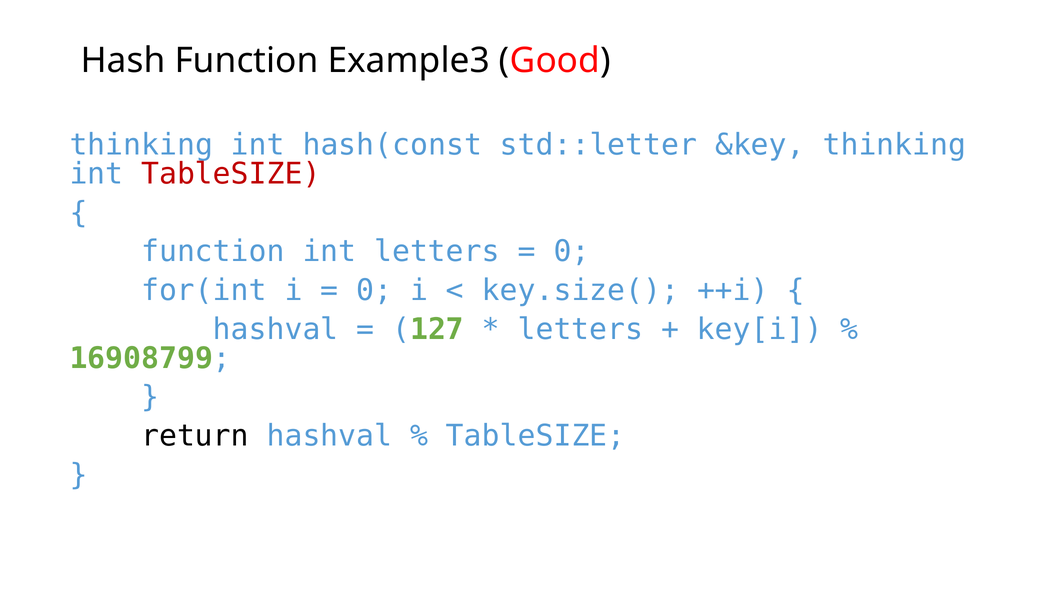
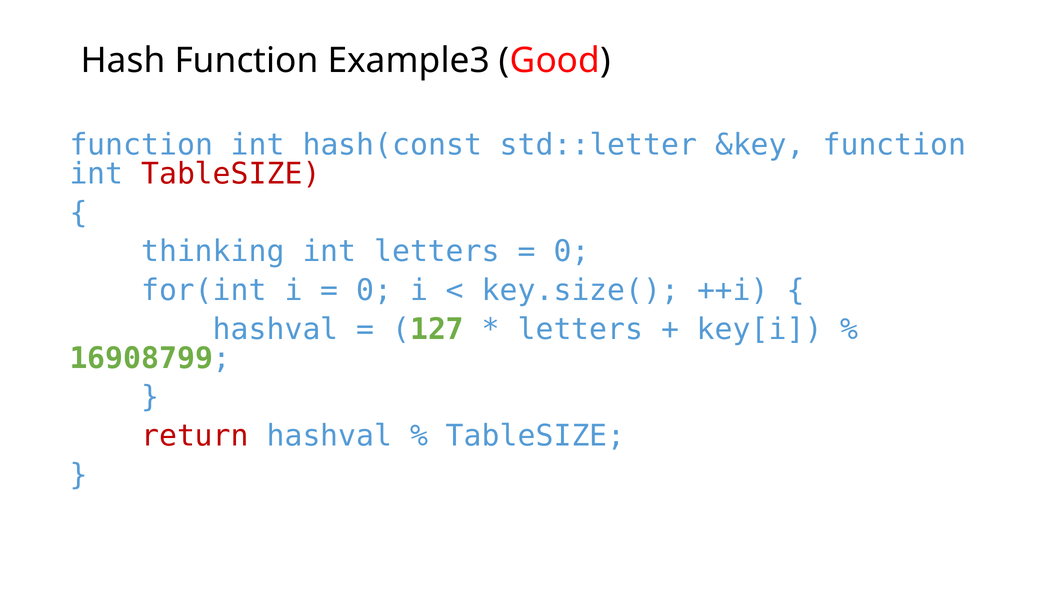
thinking at (141, 145): thinking -> function
&key thinking: thinking -> function
function at (213, 252): function -> thinking
return colour: black -> red
